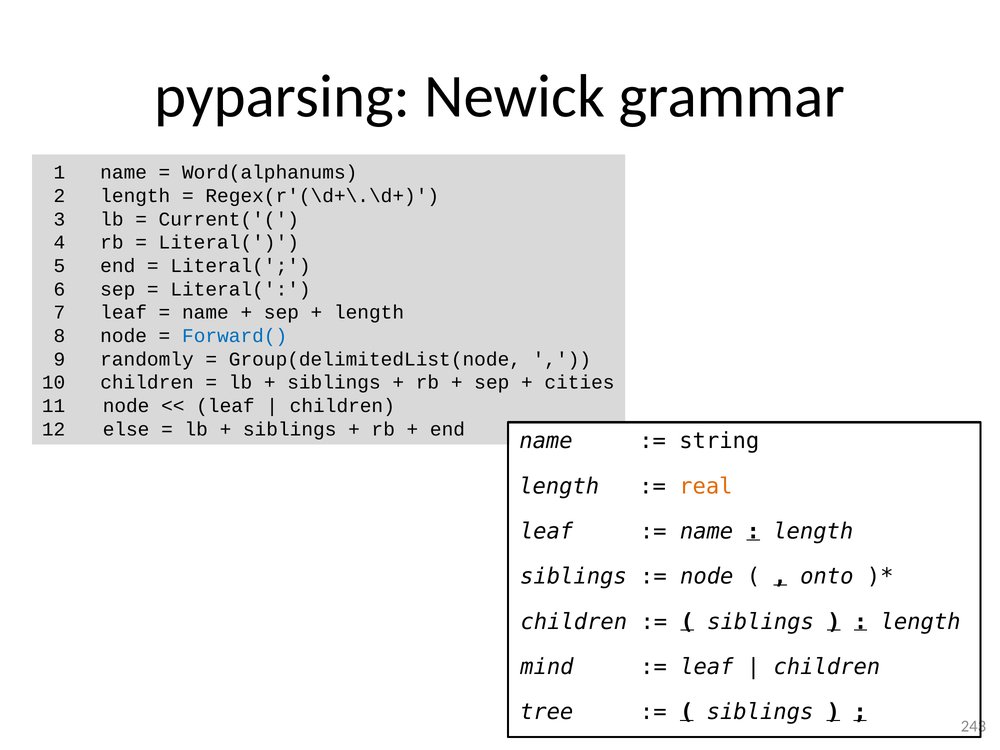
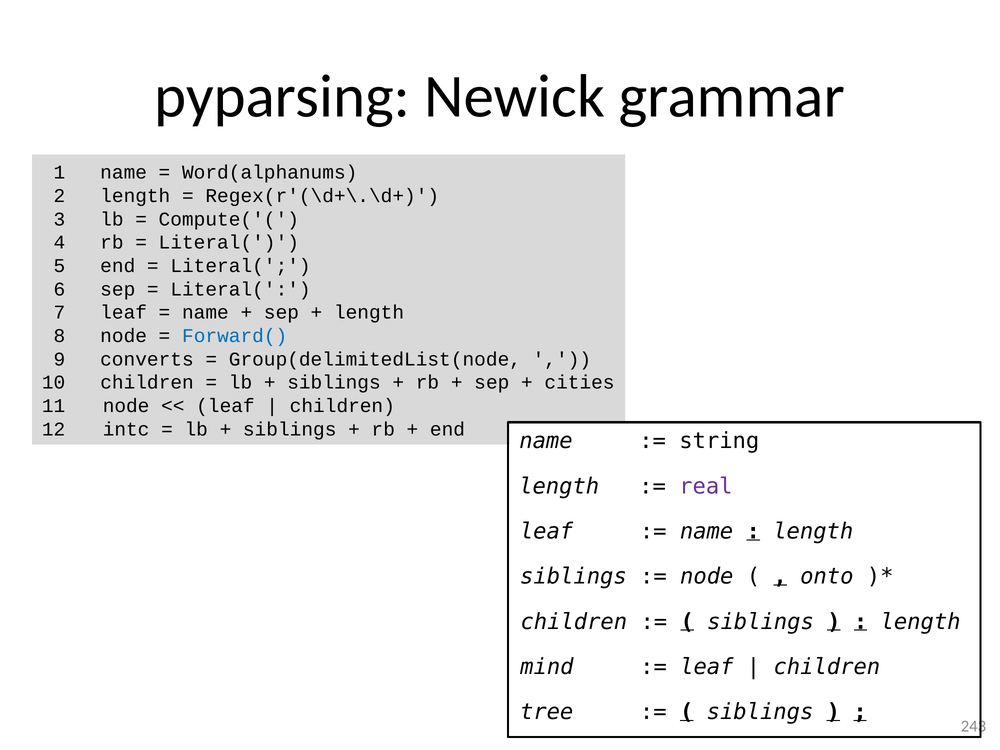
Current('(: Current('( -> Compute('(
randomly: randomly -> converts
else: else -> intc
real colour: orange -> purple
